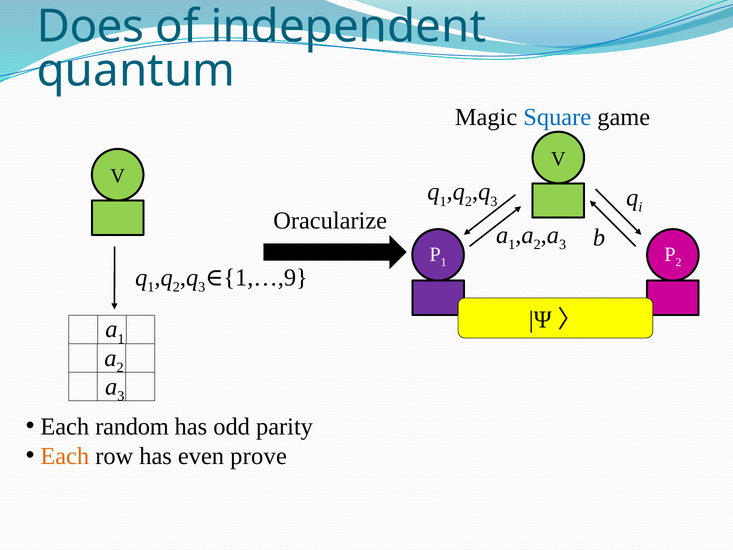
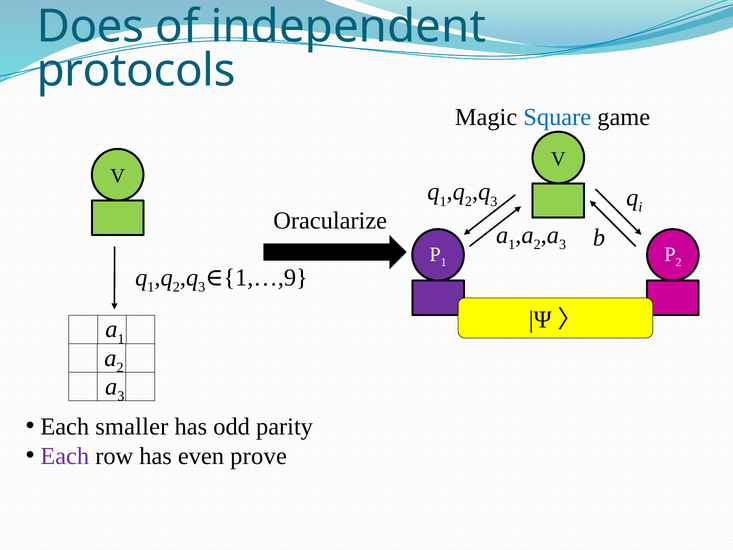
quantum: quantum -> protocols
random: random -> smaller
Each at (65, 456) colour: orange -> purple
